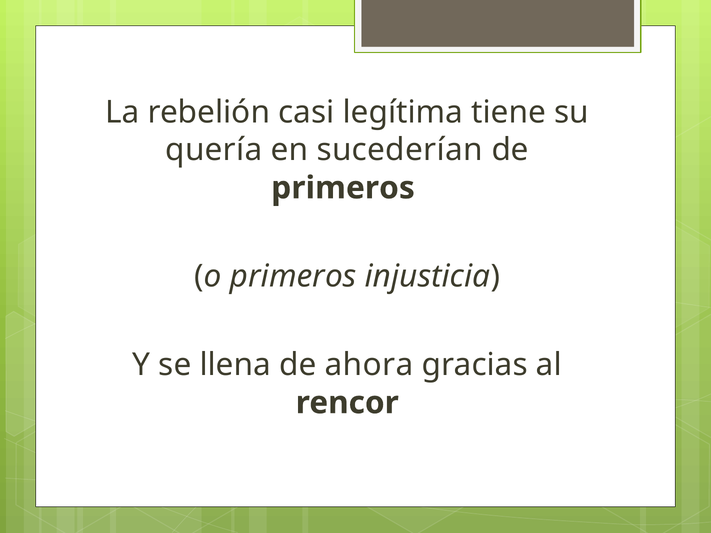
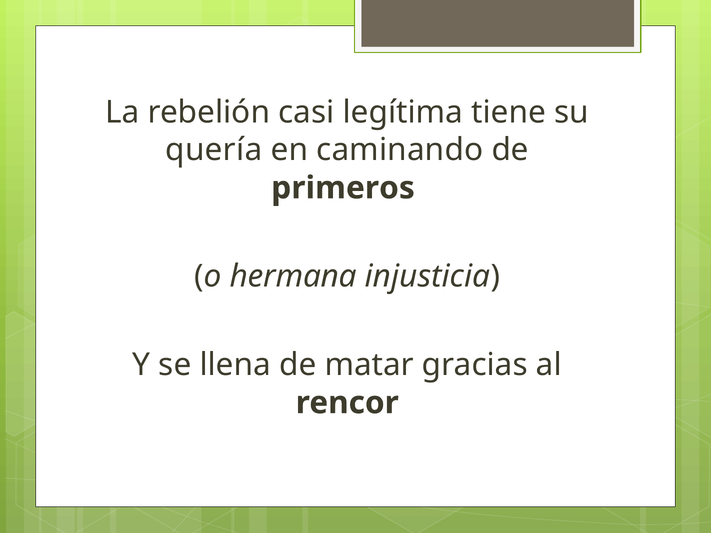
sucederían: sucederían -> caminando
o primeros: primeros -> hermana
ahora: ahora -> matar
